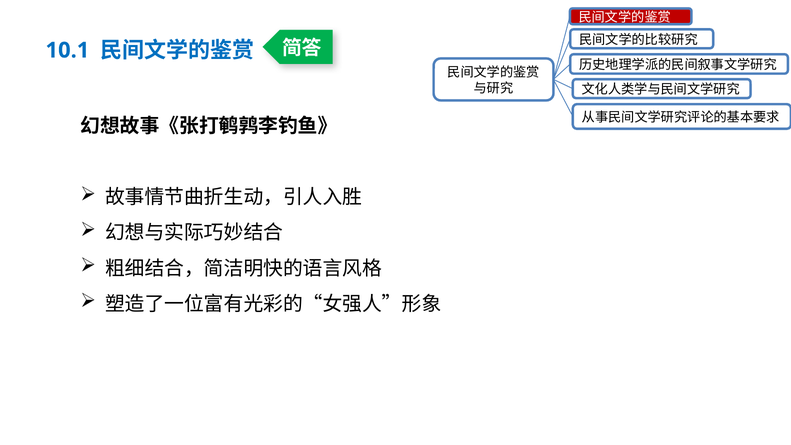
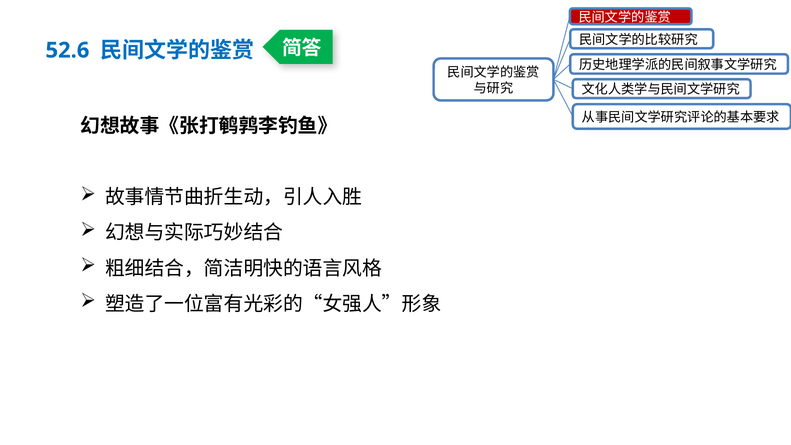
10.1: 10.1 -> 52.6
